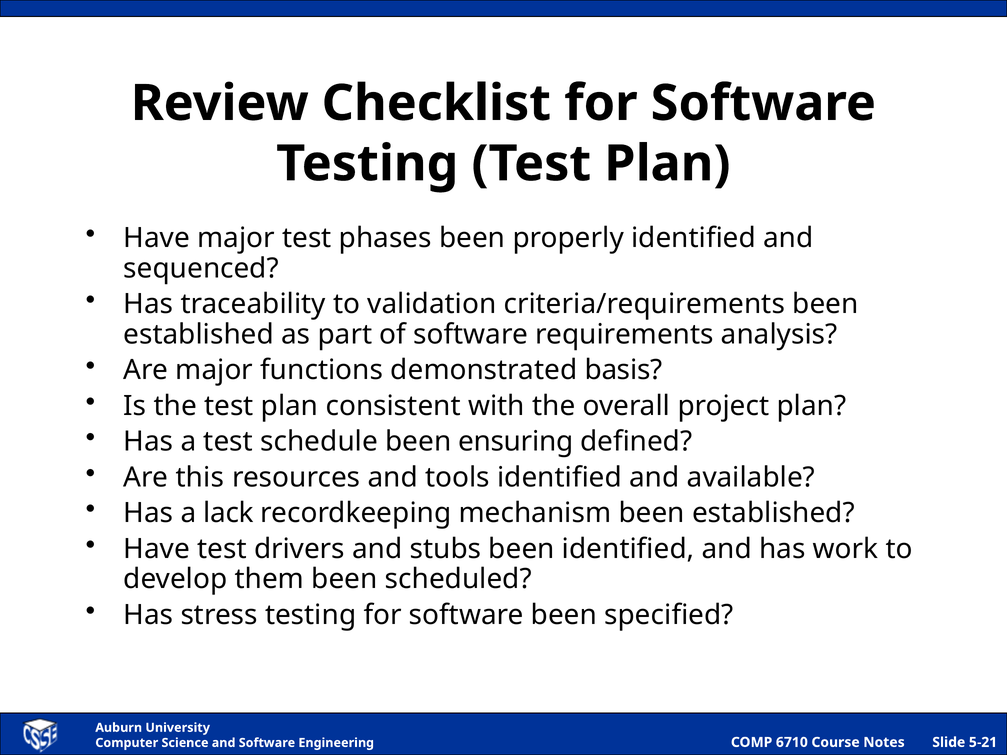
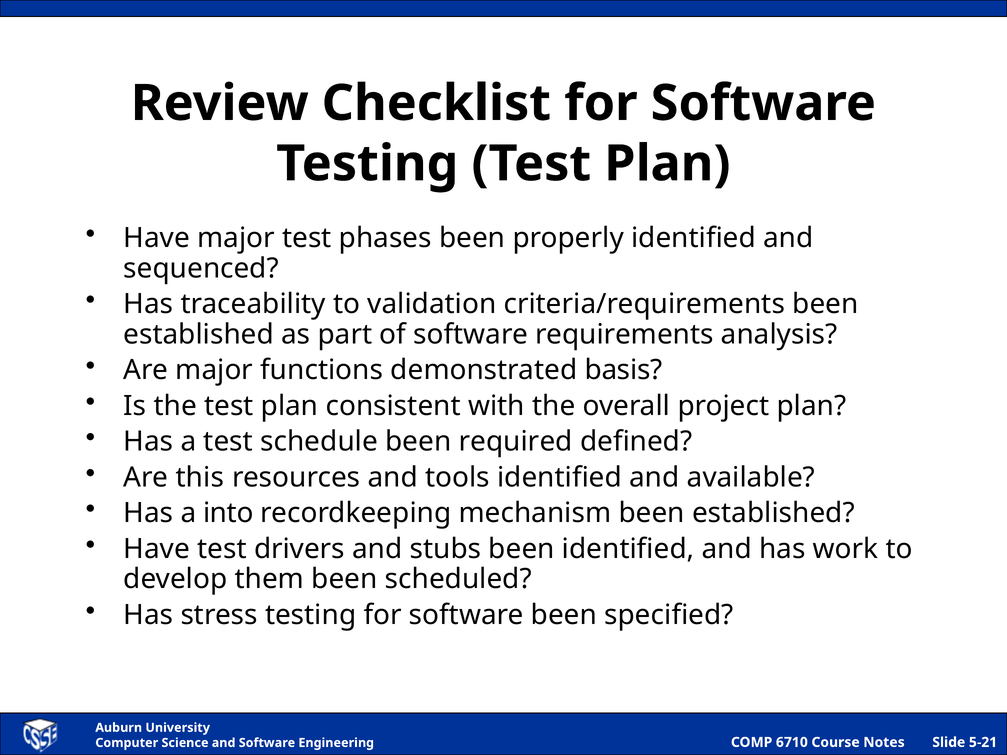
ensuring: ensuring -> required
lack: lack -> into
